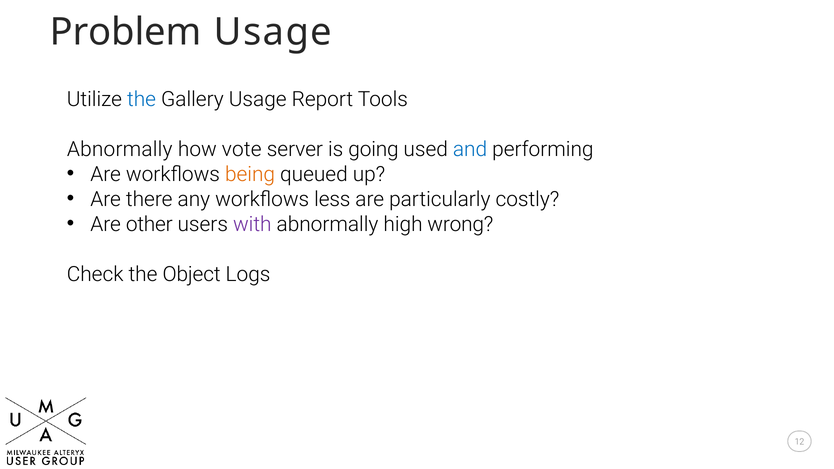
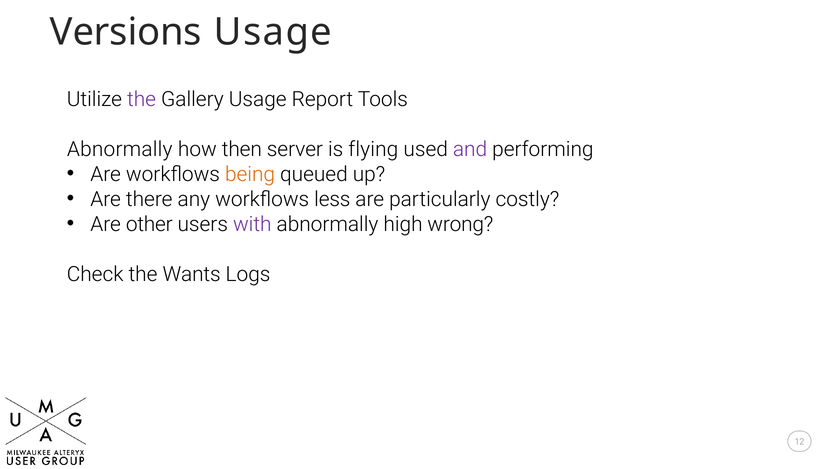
Problem: Problem -> Versions
the at (142, 99) colour: blue -> purple
vote: vote -> then
going: going -> flying
and colour: blue -> purple
Object: Object -> Wants
